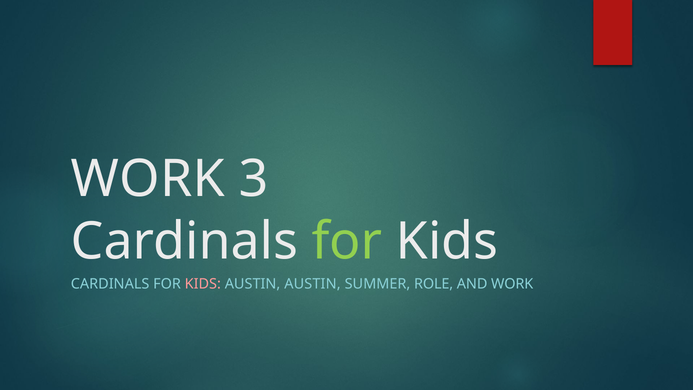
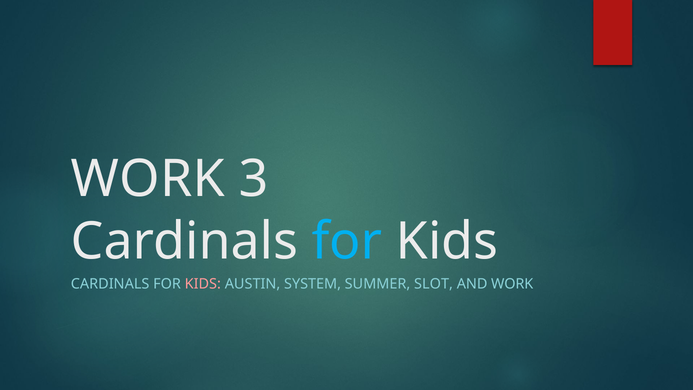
for at (347, 241) colour: light green -> light blue
AUSTIN AUSTIN: AUSTIN -> SYSTEM
ROLE: ROLE -> SLOT
